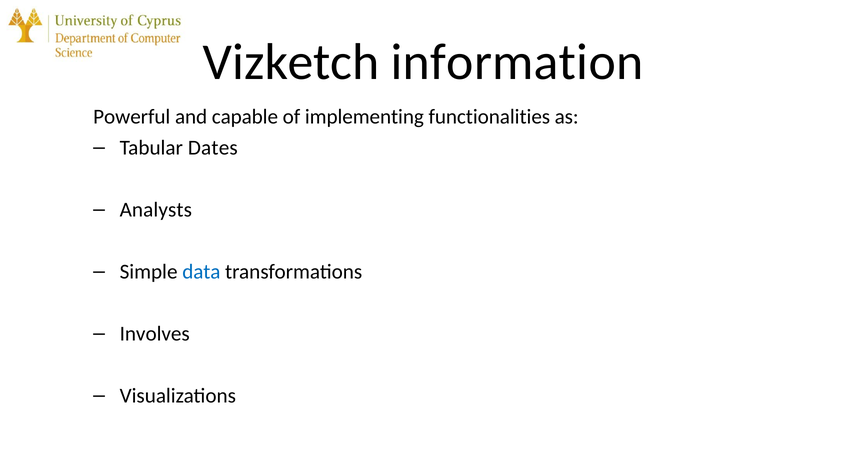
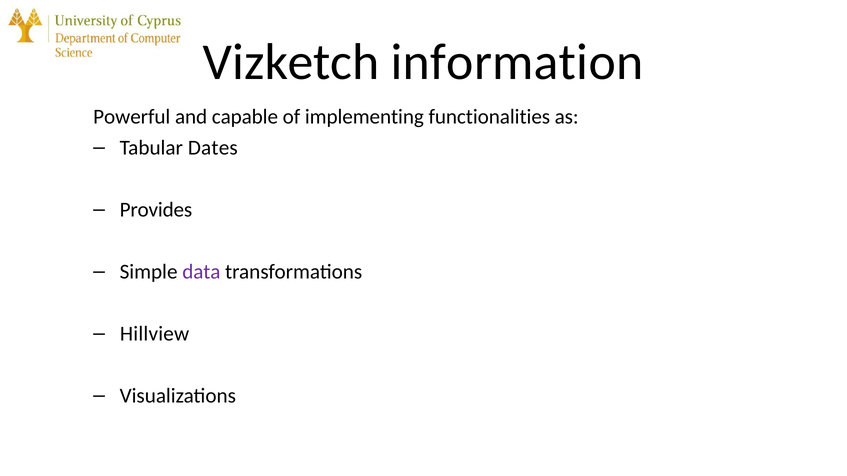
Analysts: Analysts -> Provides
data colour: blue -> purple
Involves: Involves -> Hillview
